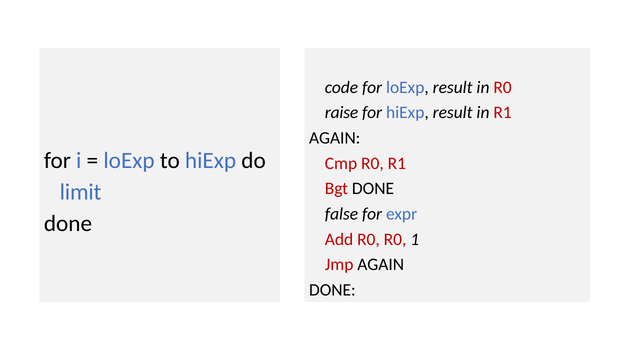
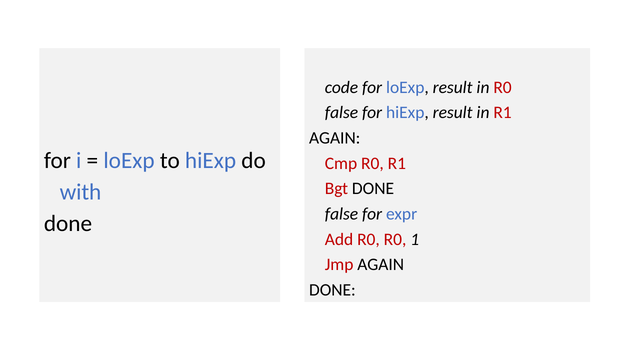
raise at (342, 113): raise -> false
limit: limit -> with
